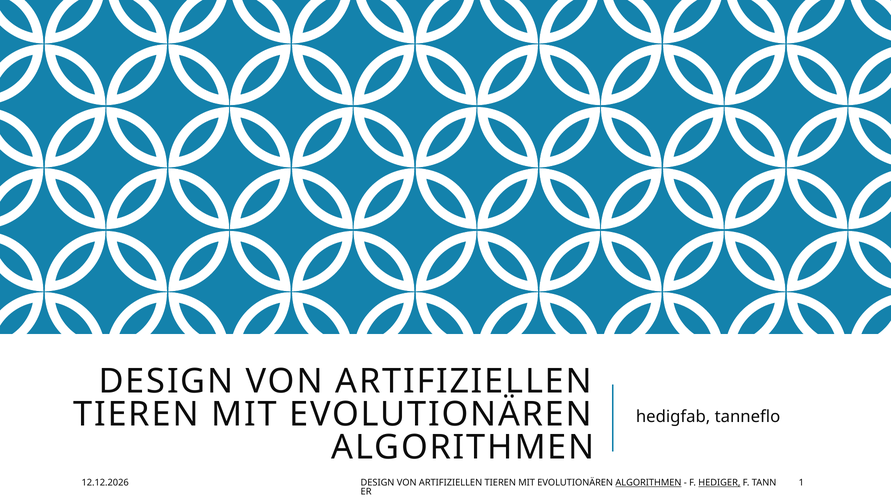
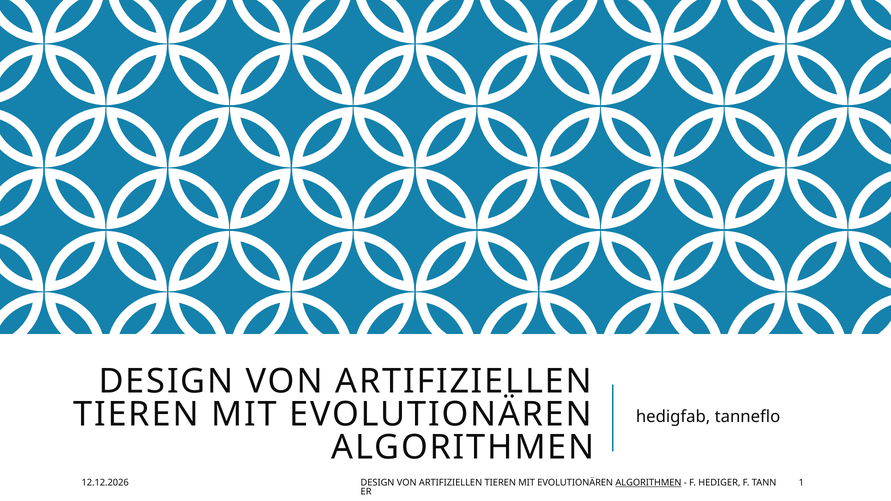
HEDIGER underline: present -> none
